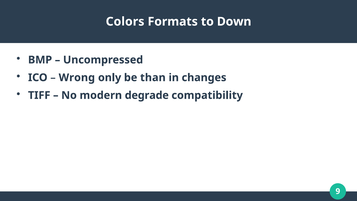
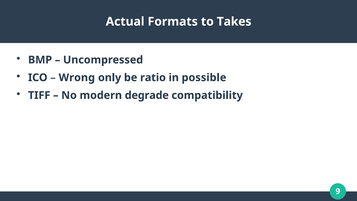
Colors: Colors -> Actual
Down: Down -> Takes
than: than -> ratio
changes: changes -> possible
